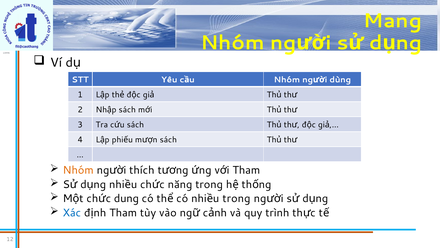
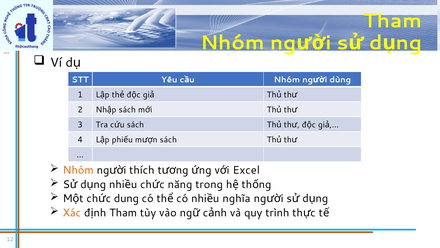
Mang at (393, 21): Mang -> Tham
Tham at (246, 170): Tham -> Excel
trong at (236, 198): trong -> nghĩa
Xác colour: blue -> orange
